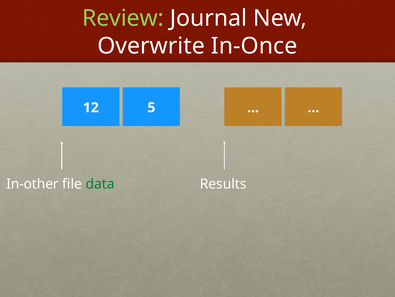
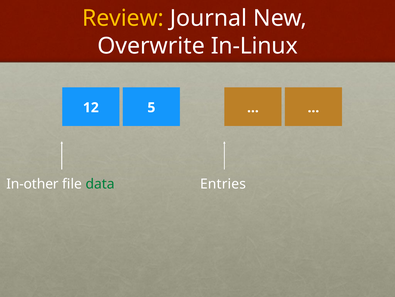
Review colour: light green -> yellow
In-Once: In-Once -> In-Linux
Results: Results -> Entries
